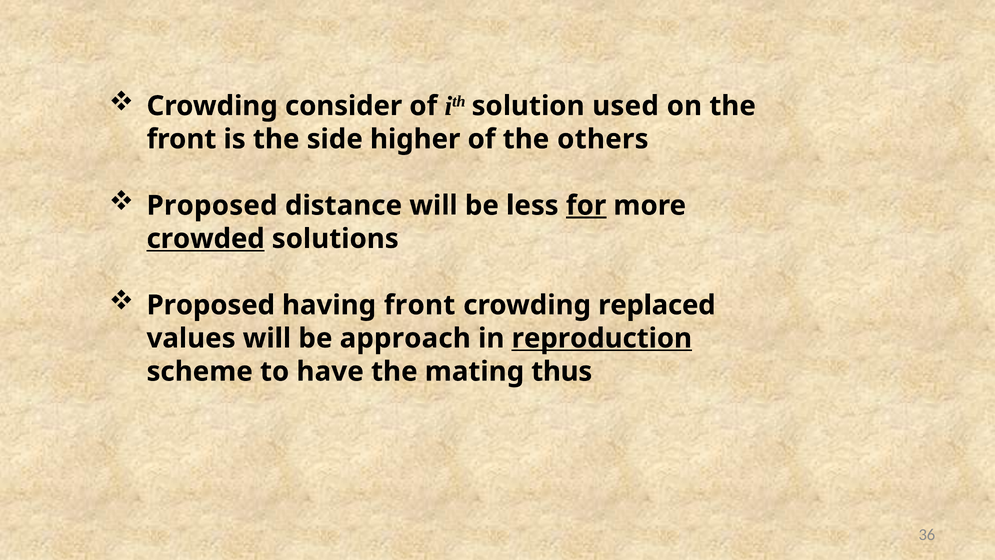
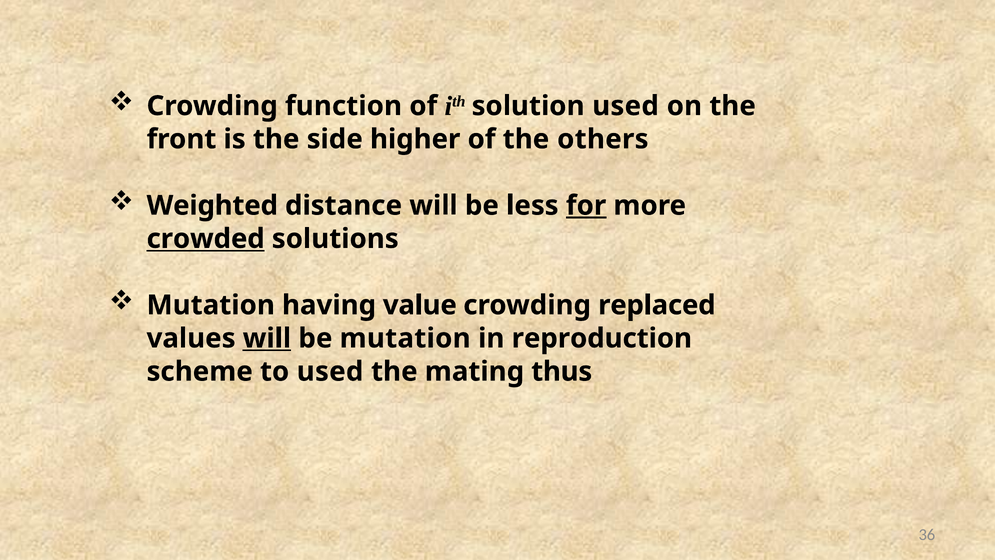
consider: consider -> function
Proposed at (212, 205): Proposed -> Weighted
Proposed at (211, 305): Proposed -> Mutation
having front: front -> value
will at (267, 338) underline: none -> present
be approach: approach -> mutation
reproduction underline: present -> none
to have: have -> used
